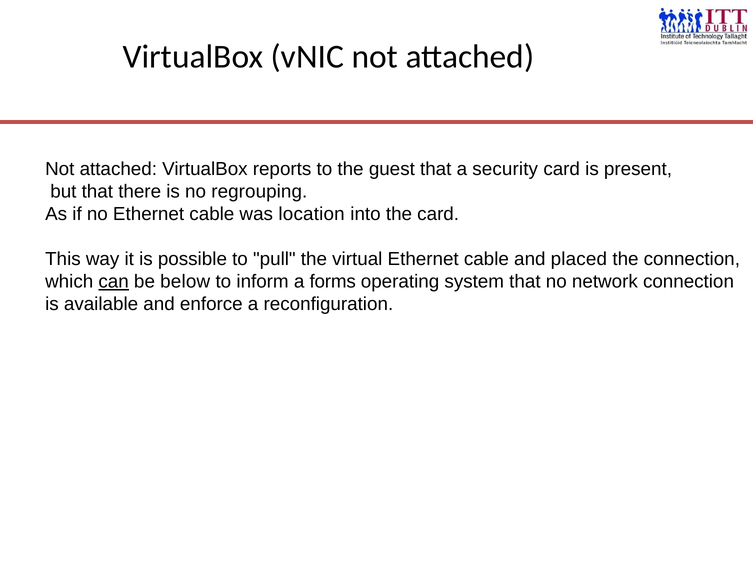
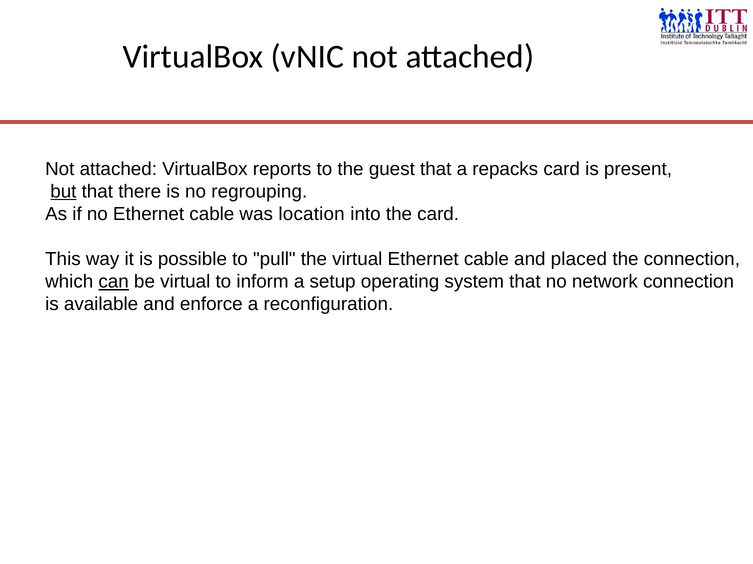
security: security -> repacks
but underline: none -> present
be below: below -> virtual
forms: forms -> setup
